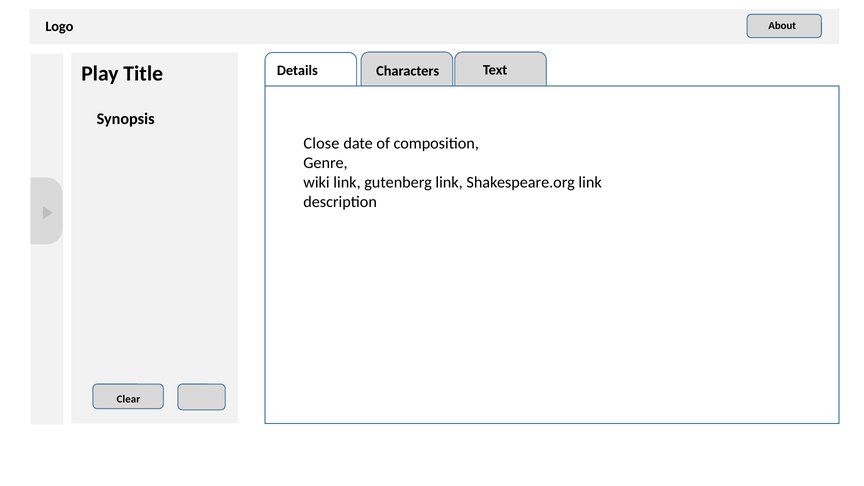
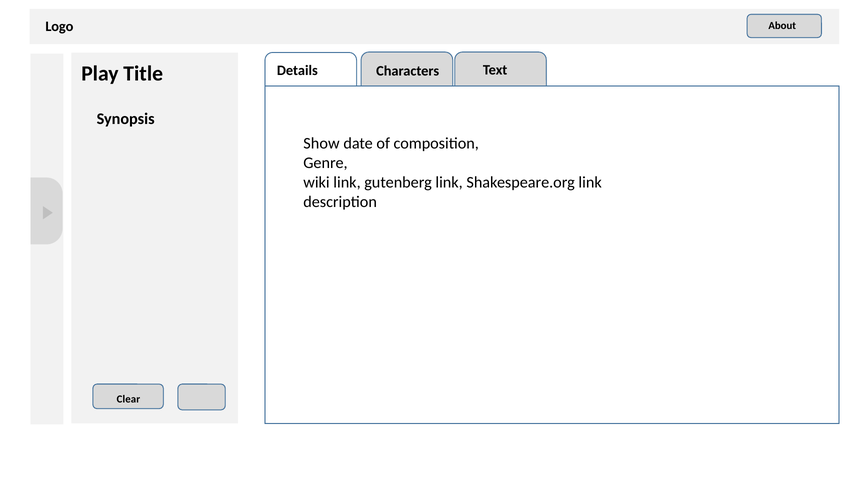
Close: Close -> Show
